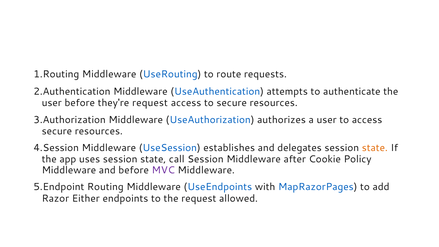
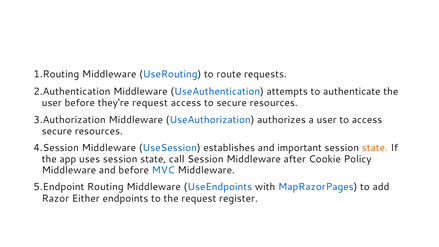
delegates: delegates -> important
MVC colour: purple -> blue
allowed: allowed -> register
